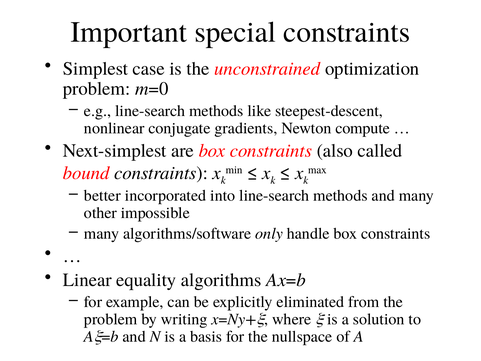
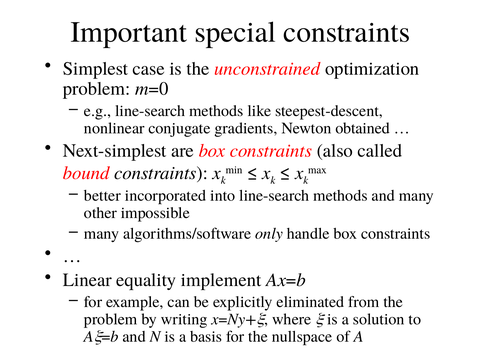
compute: compute -> obtained
algorithms: algorithms -> implement
